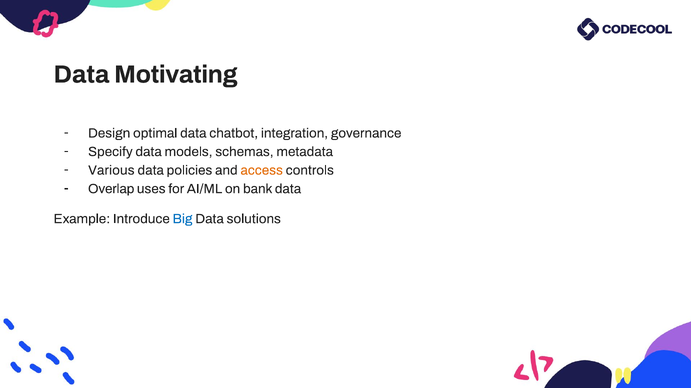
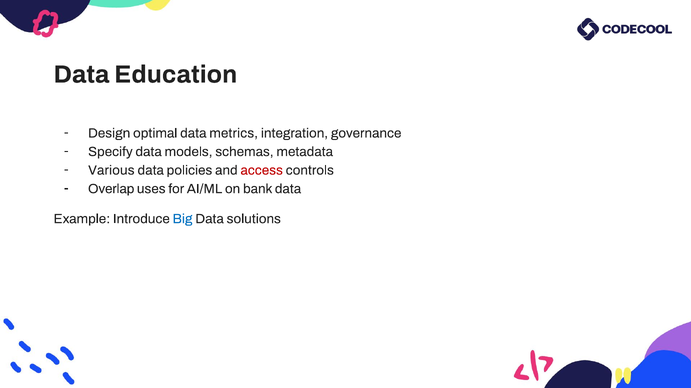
Motivating: Motivating -> Education
chatbot: chatbot -> metrics
access colour: orange -> red
